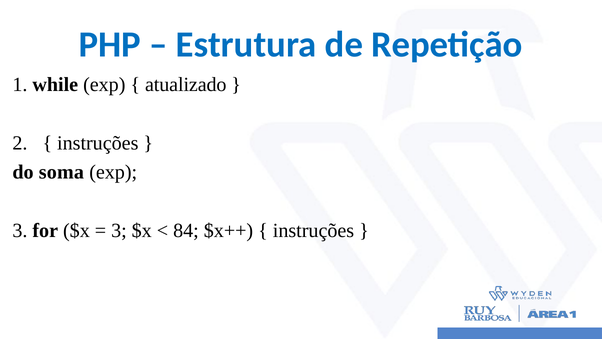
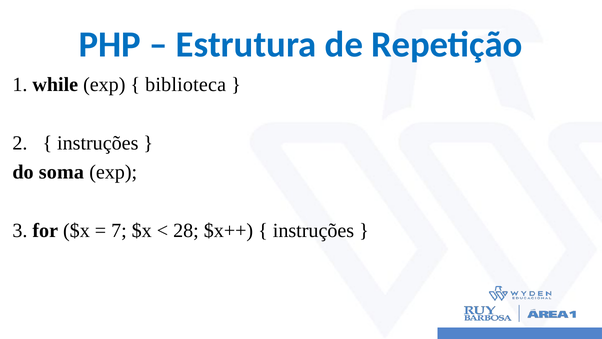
atualizado: atualizado -> biblioteca
3 at (119, 230): 3 -> 7
84: 84 -> 28
